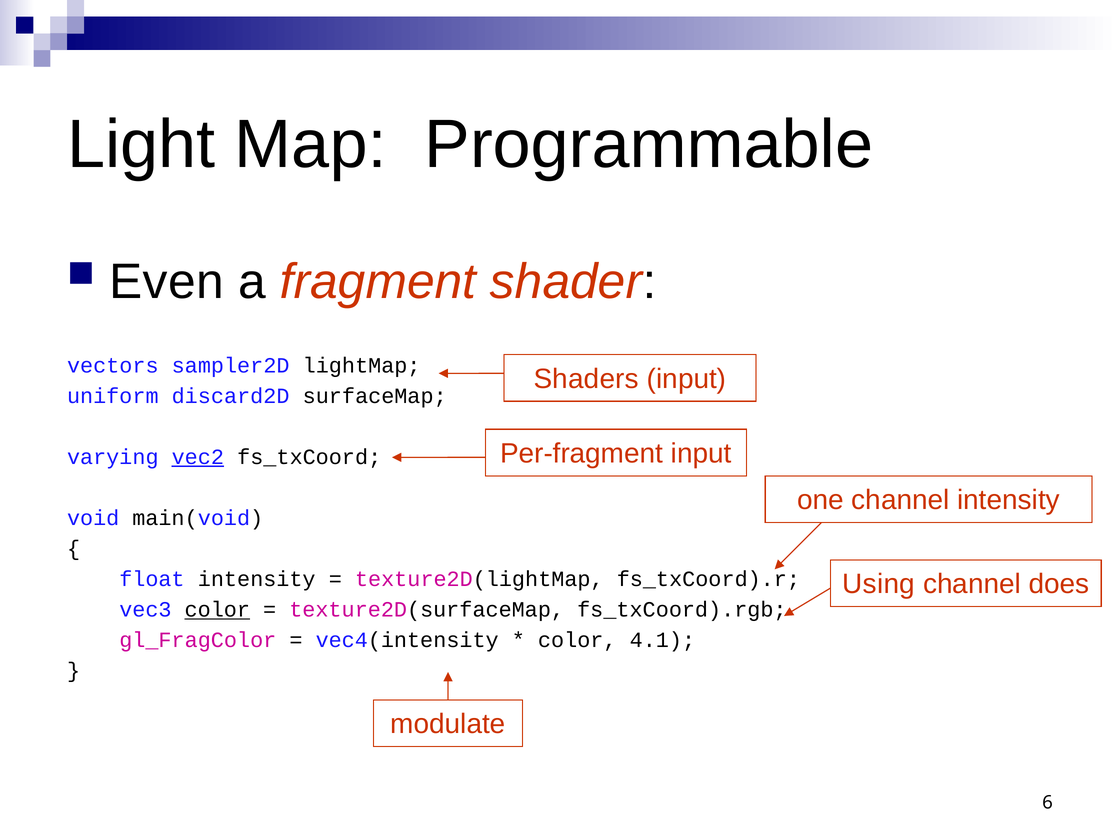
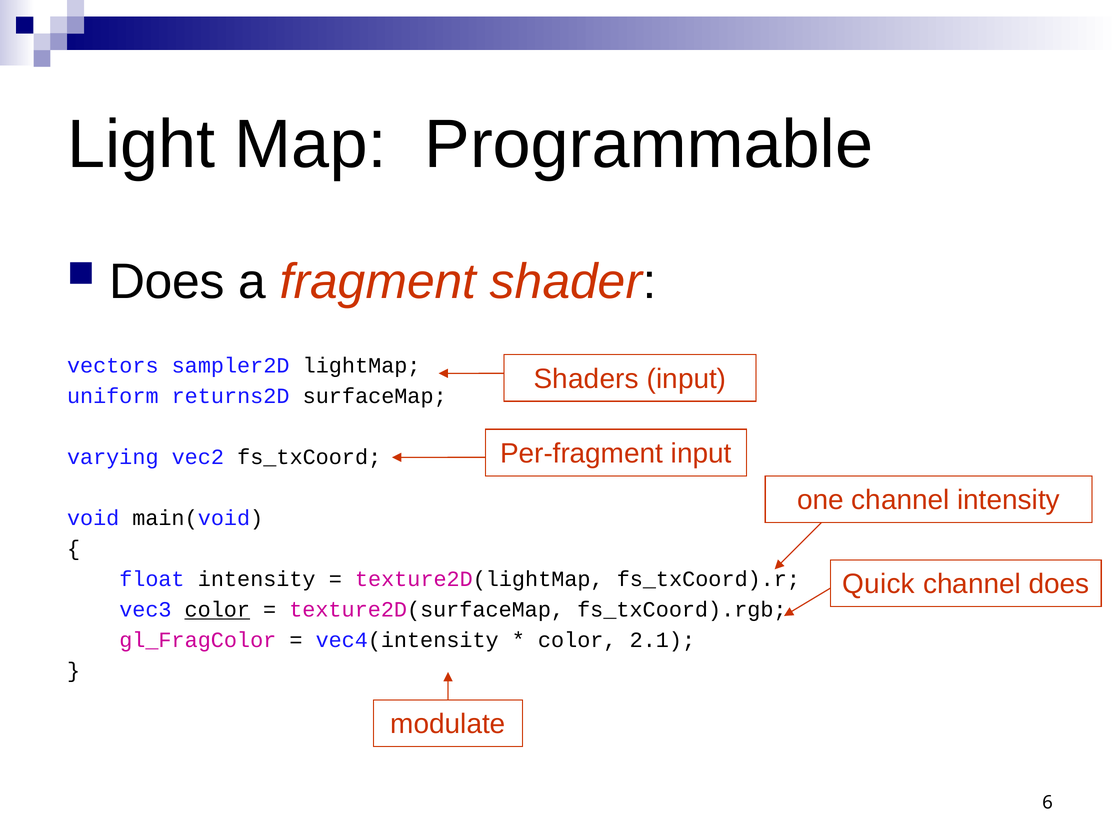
Even at (167, 282): Even -> Does
discard2D: discard2D -> returns2D
vec2 underline: present -> none
Using: Using -> Quick
4.1: 4.1 -> 2.1
